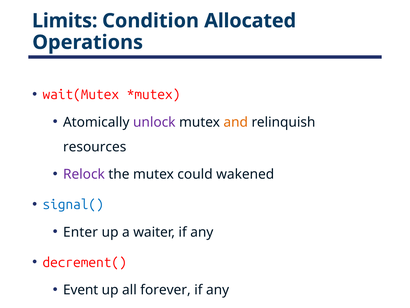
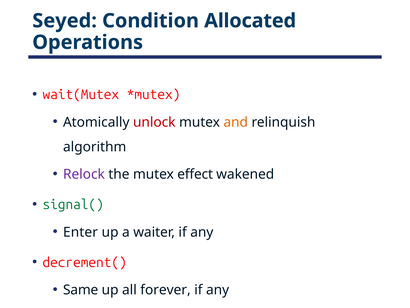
Limits: Limits -> Seyed
unlock colour: purple -> red
resources: resources -> algorithm
could: could -> effect
signal( colour: blue -> green
Event: Event -> Same
